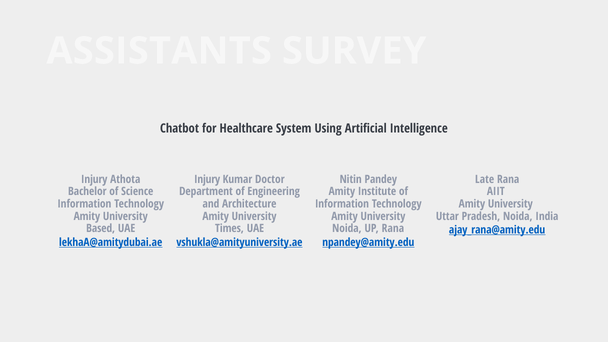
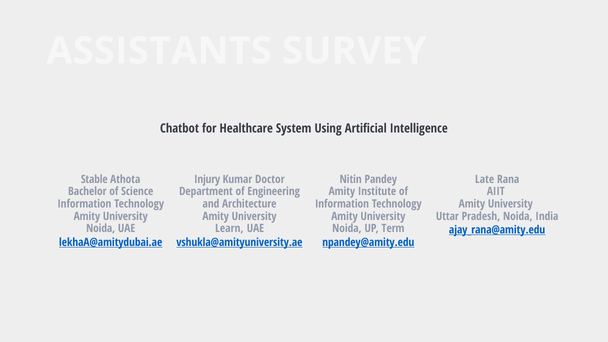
Injury at (94, 179): Injury -> Stable
Based at (101, 229): Based -> Noida
Times: Times -> Learn
UP Rana: Rana -> Term
